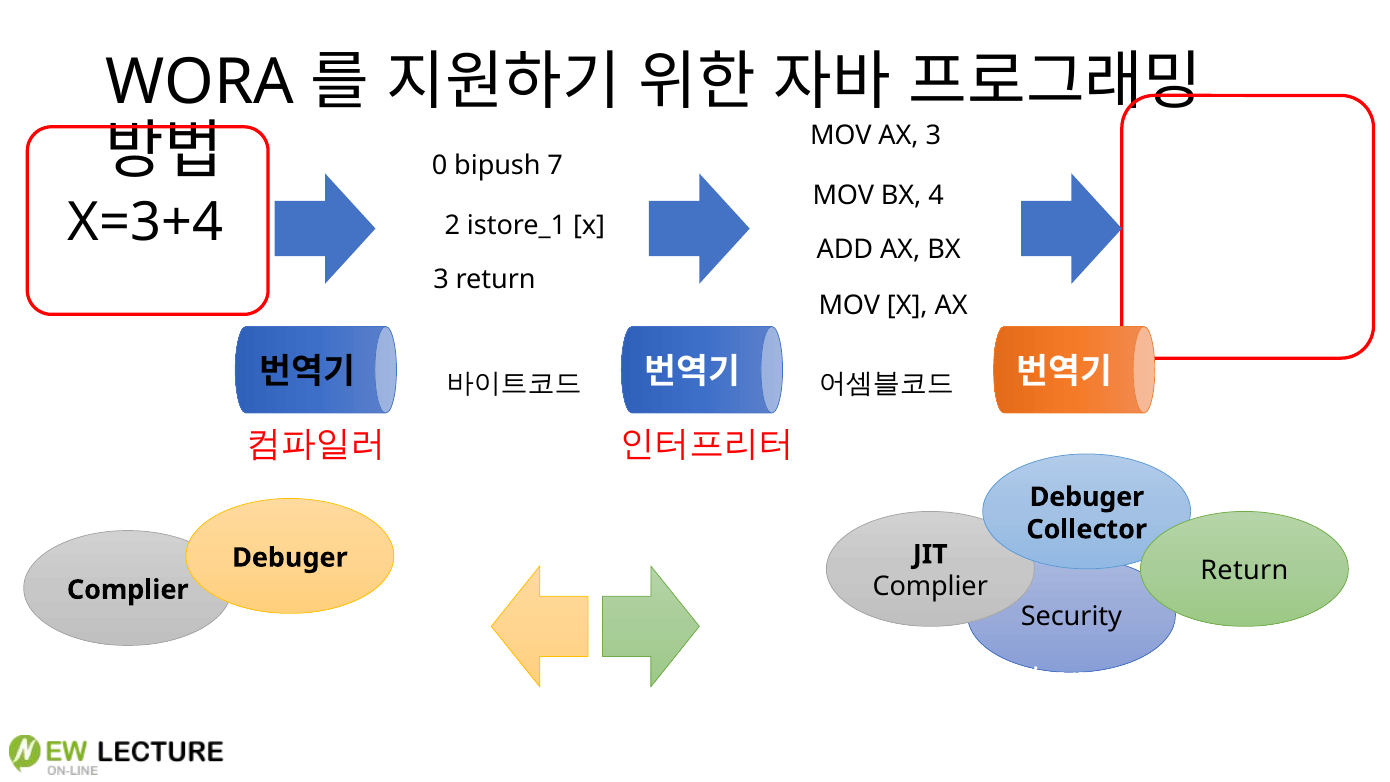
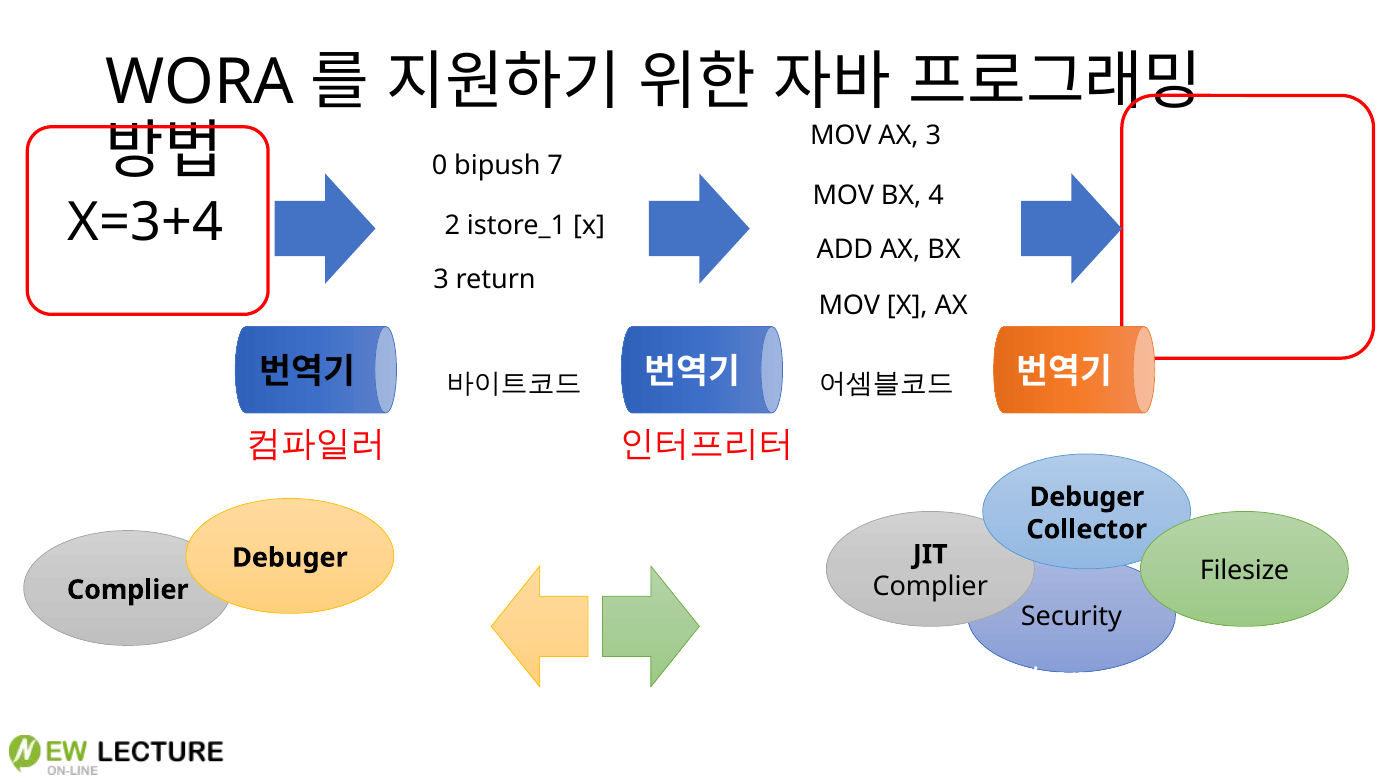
Return at (1244, 571): Return -> Filesize
